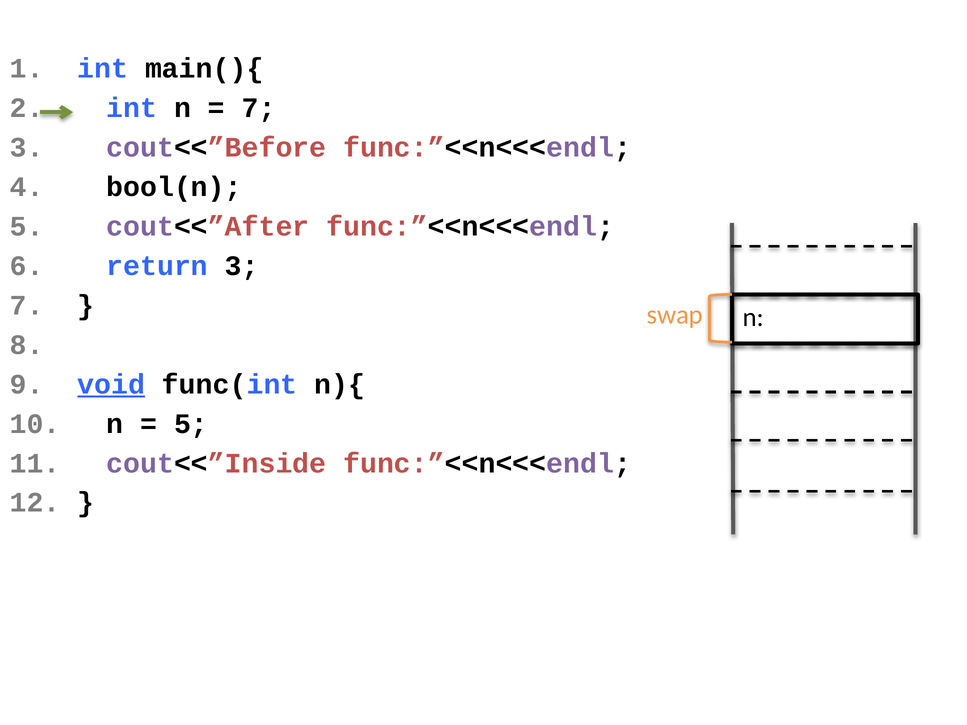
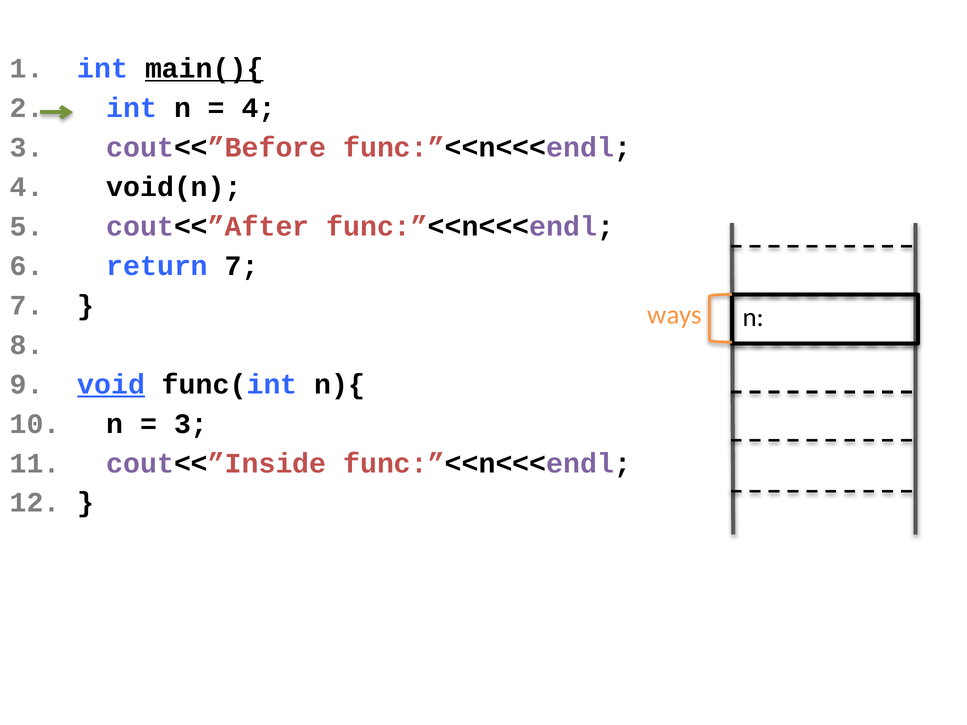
main(){ underline: none -> present
7 at (259, 108): 7 -> 4
bool(n: bool(n -> void(n
return 3: 3 -> 7
swap: swap -> ways
5 at (191, 424): 5 -> 3
